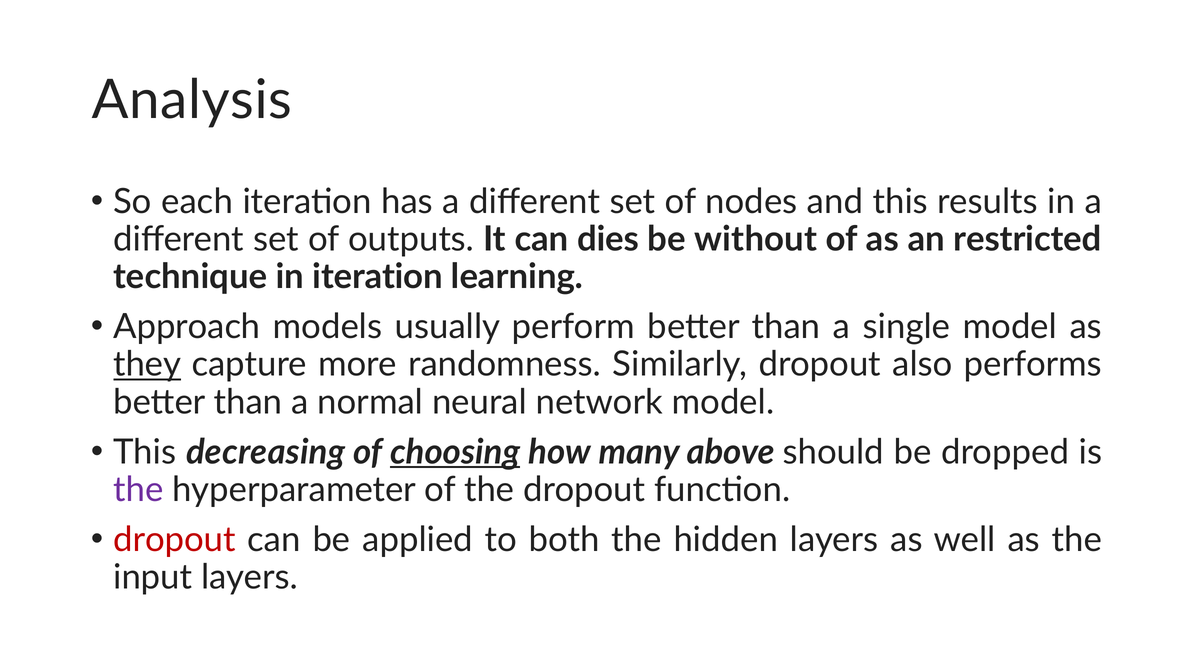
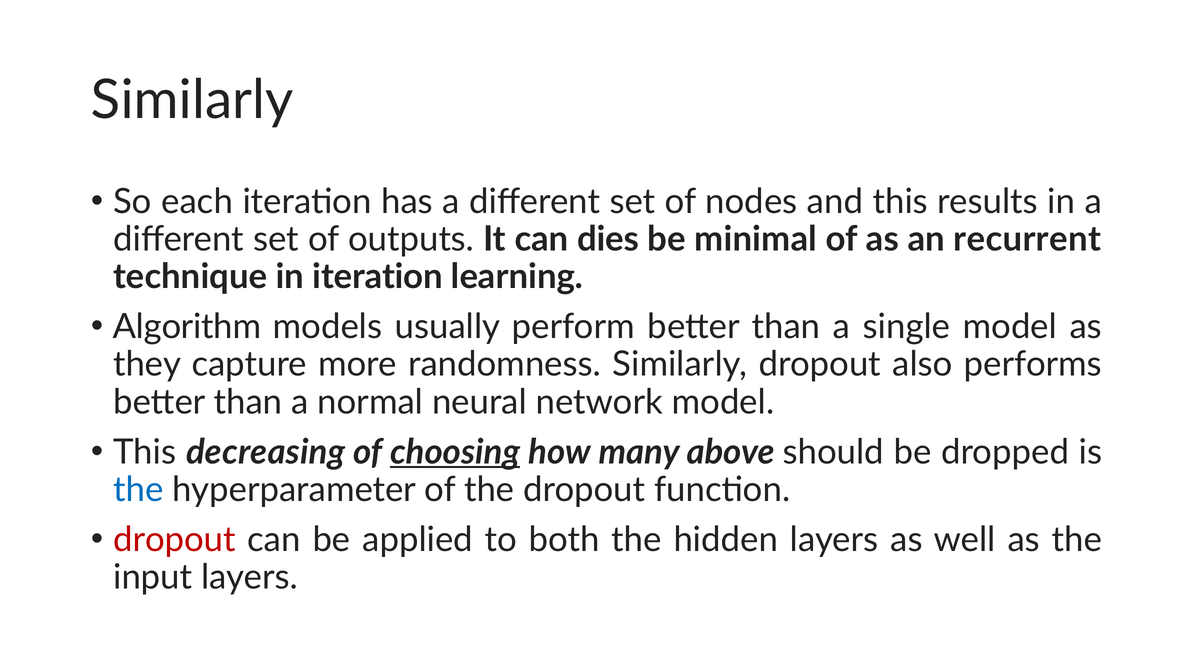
Analysis at (192, 100): Analysis -> Similarly
without: without -> minimal
restricted: restricted -> recurrent
Approach: Approach -> Algorithm
they underline: present -> none
the at (138, 490) colour: purple -> blue
